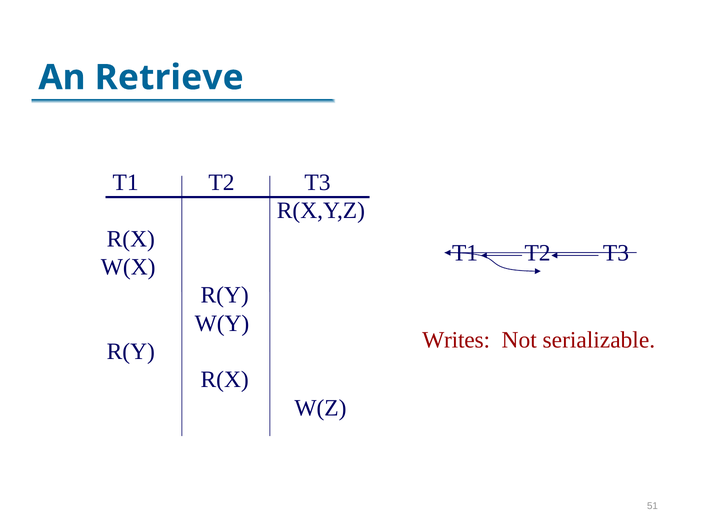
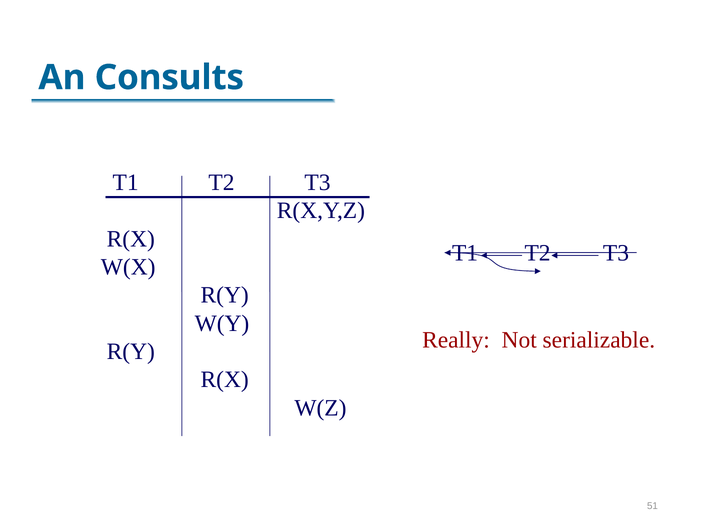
Retrieve: Retrieve -> Consults
Writes: Writes -> Really
